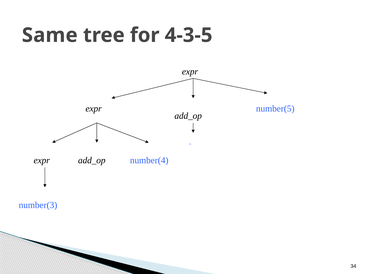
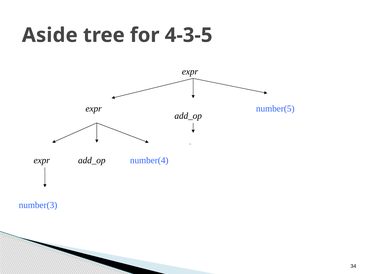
Same: Same -> Aside
